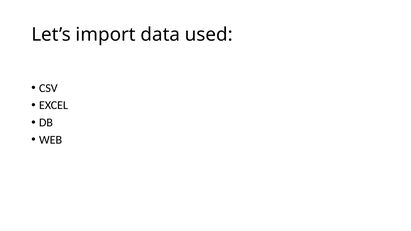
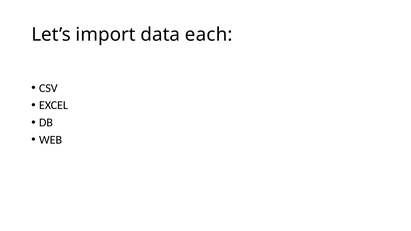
used: used -> each
